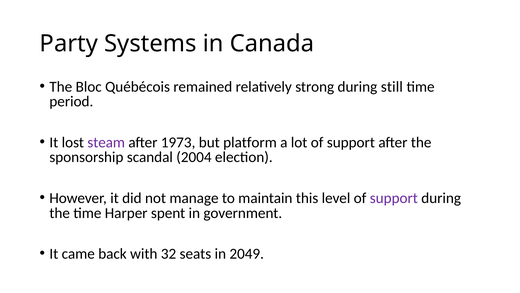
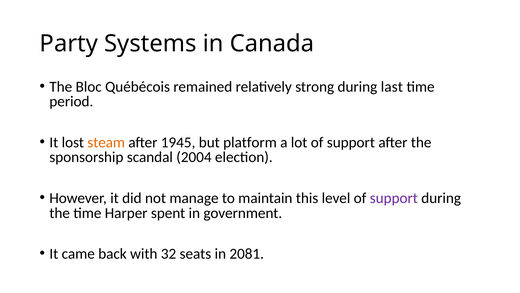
still: still -> last
steam colour: purple -> orange
1973: 1973 -> 1945
2049: 2049 -> 2081
